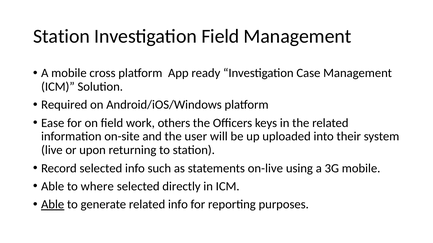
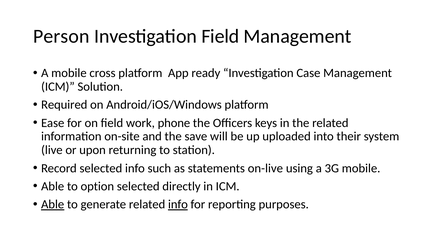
Station at (61, 36): Station -> Person
others: others -> phone
user: user -> save
where: where -> option
info at (178, 205) underline: none -> present
